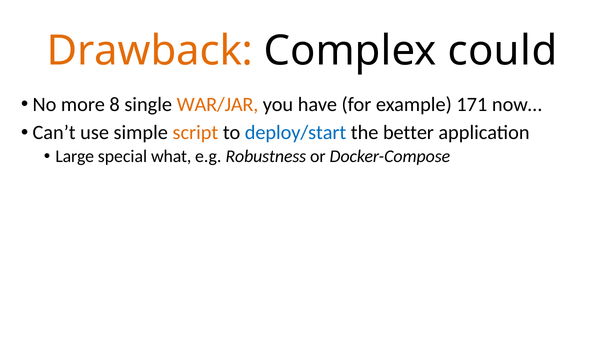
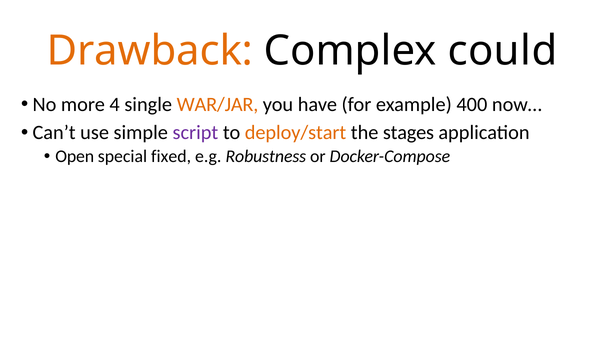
8: 8 -> 4
171: 171 -> 400
script colour: orange -> purple
deploy/start colour: blue -> orange
better: better -> stages
Large: Large -> Open
what: what -> fixed
